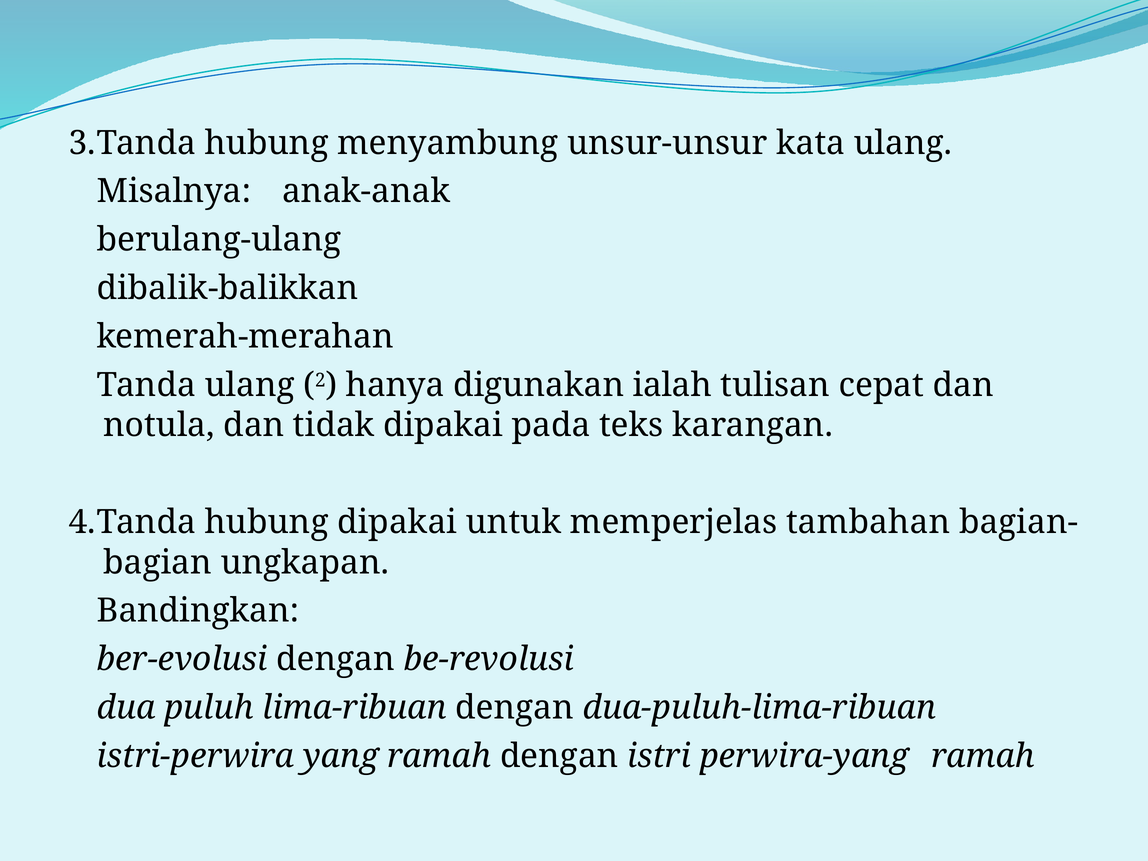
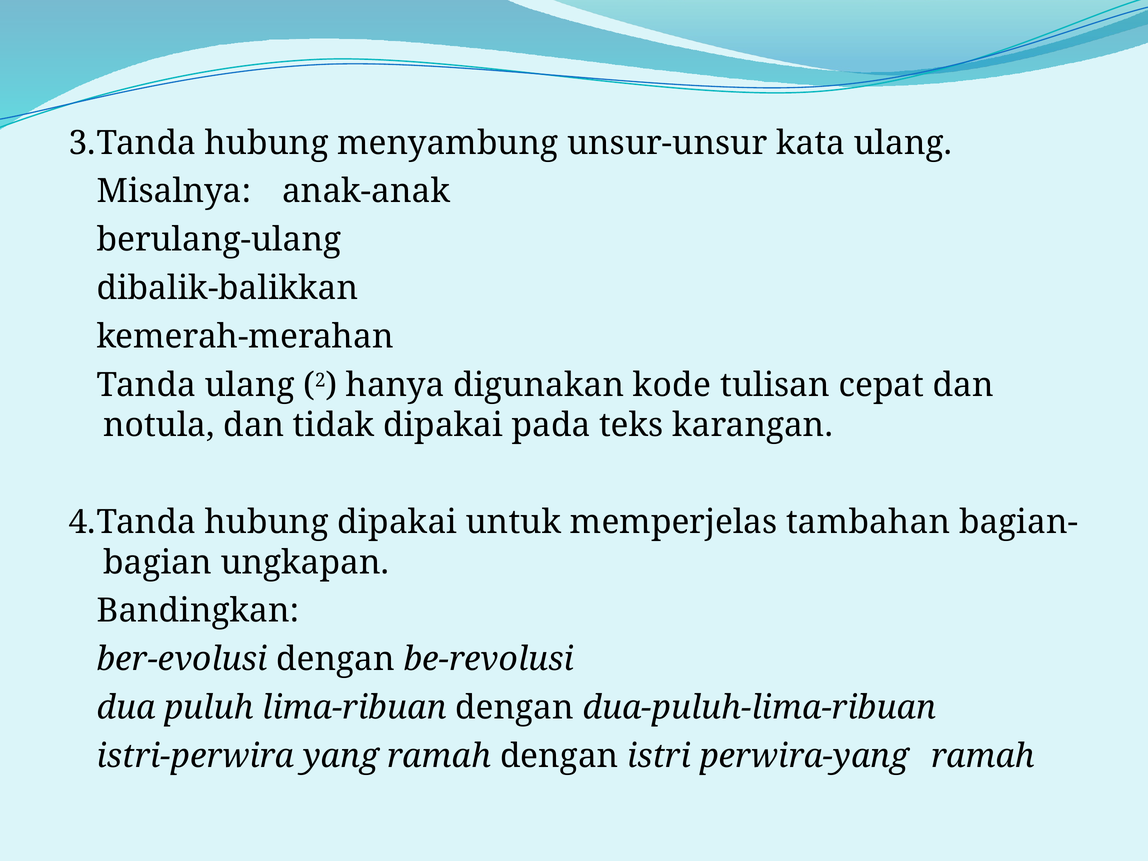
ialah: ialah -> kode
